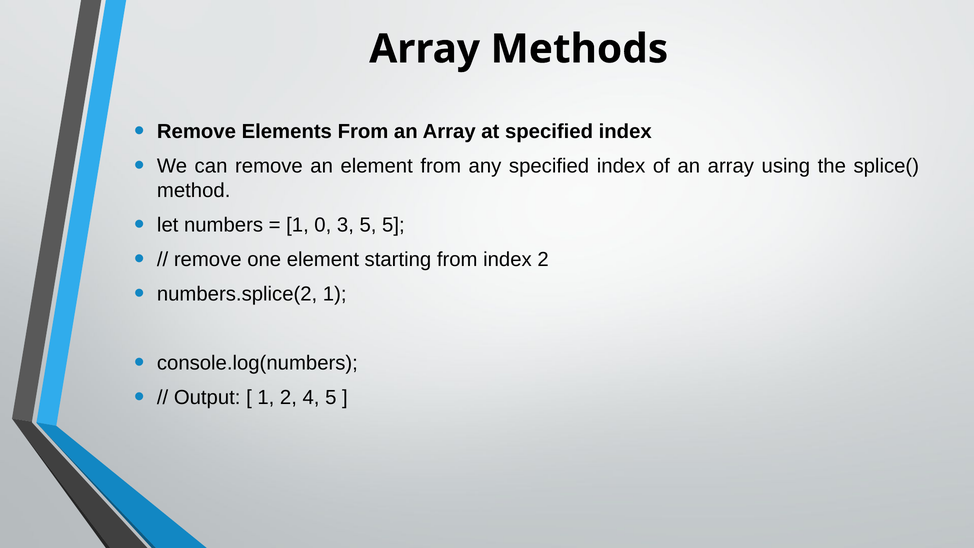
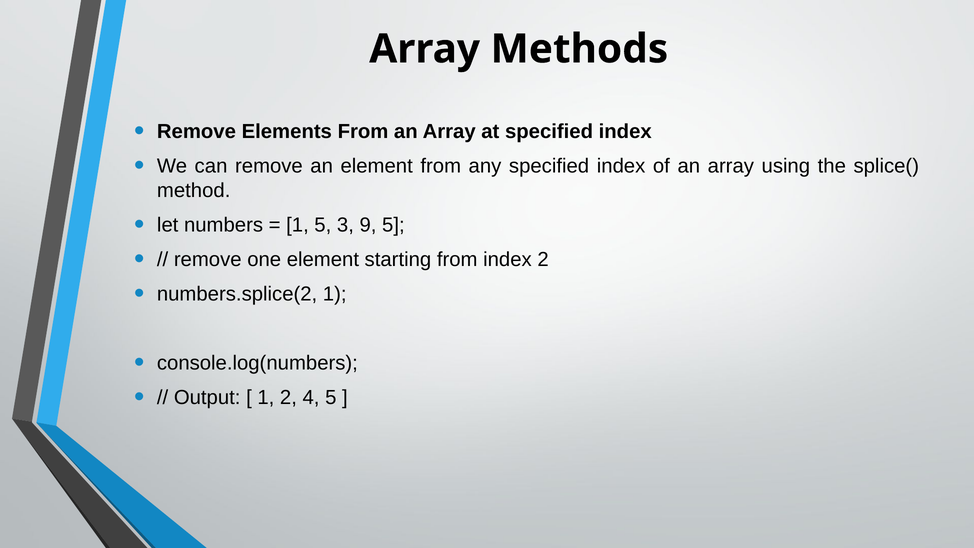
1 0: 0 -> 5
3 5: 5 -> 9
